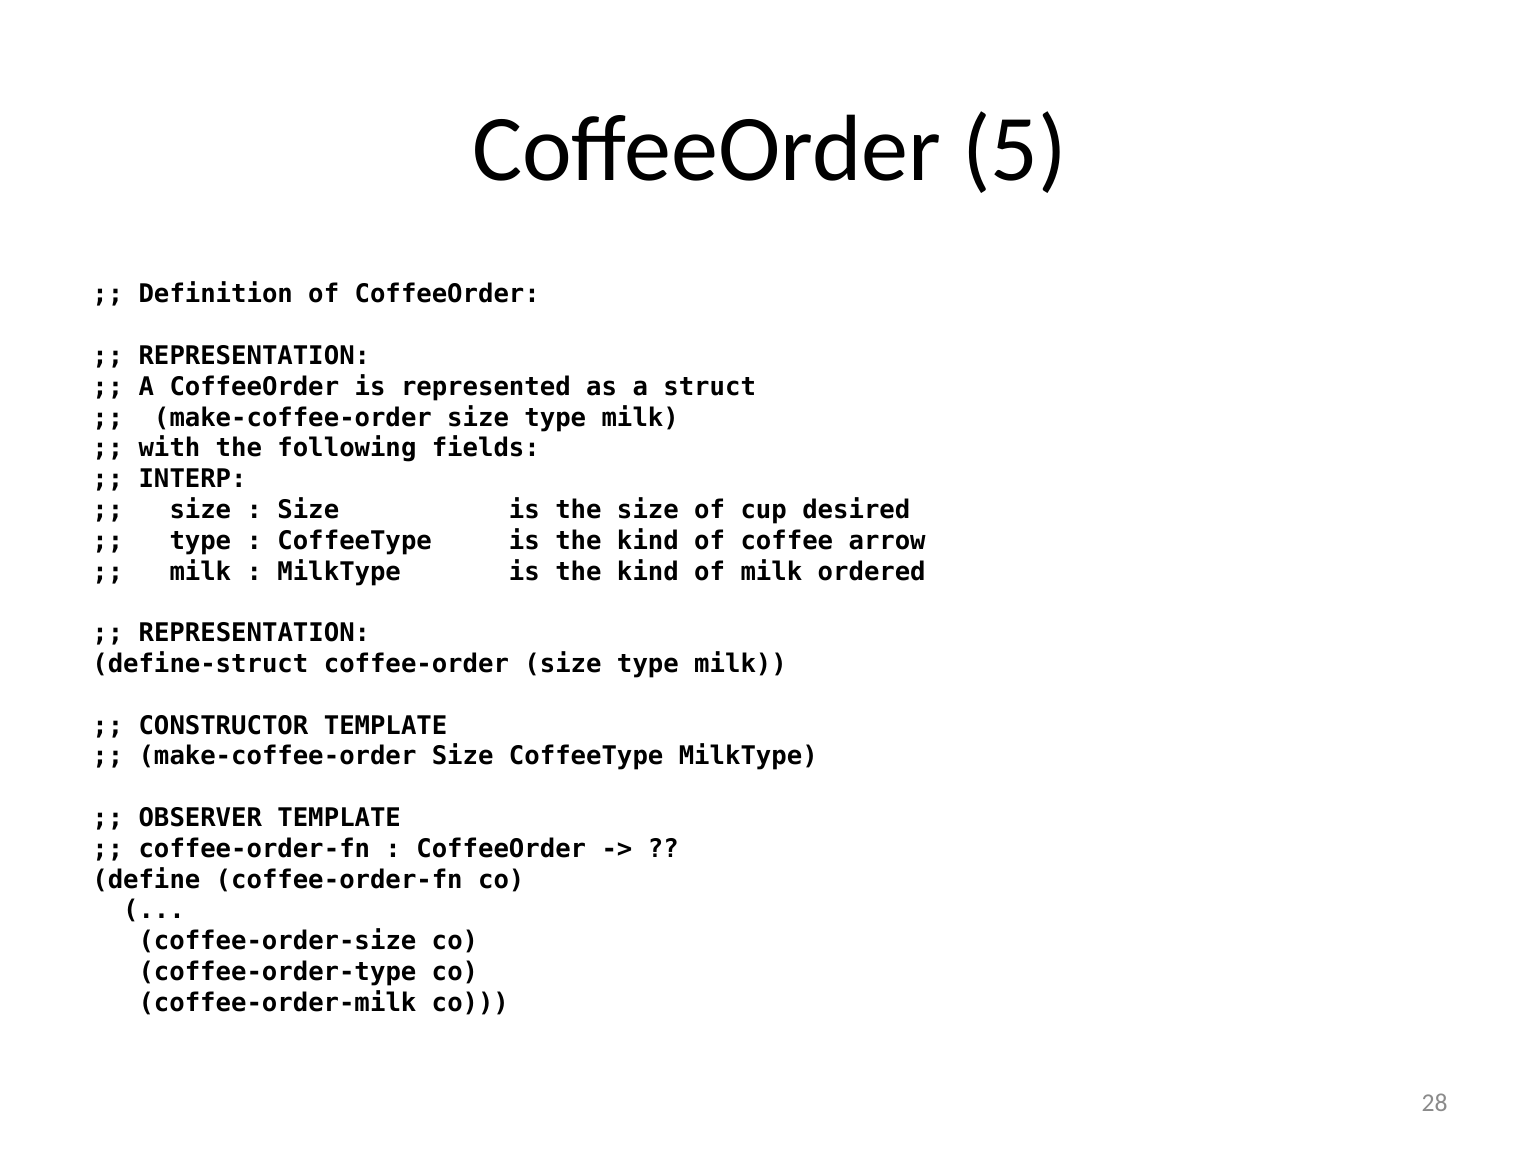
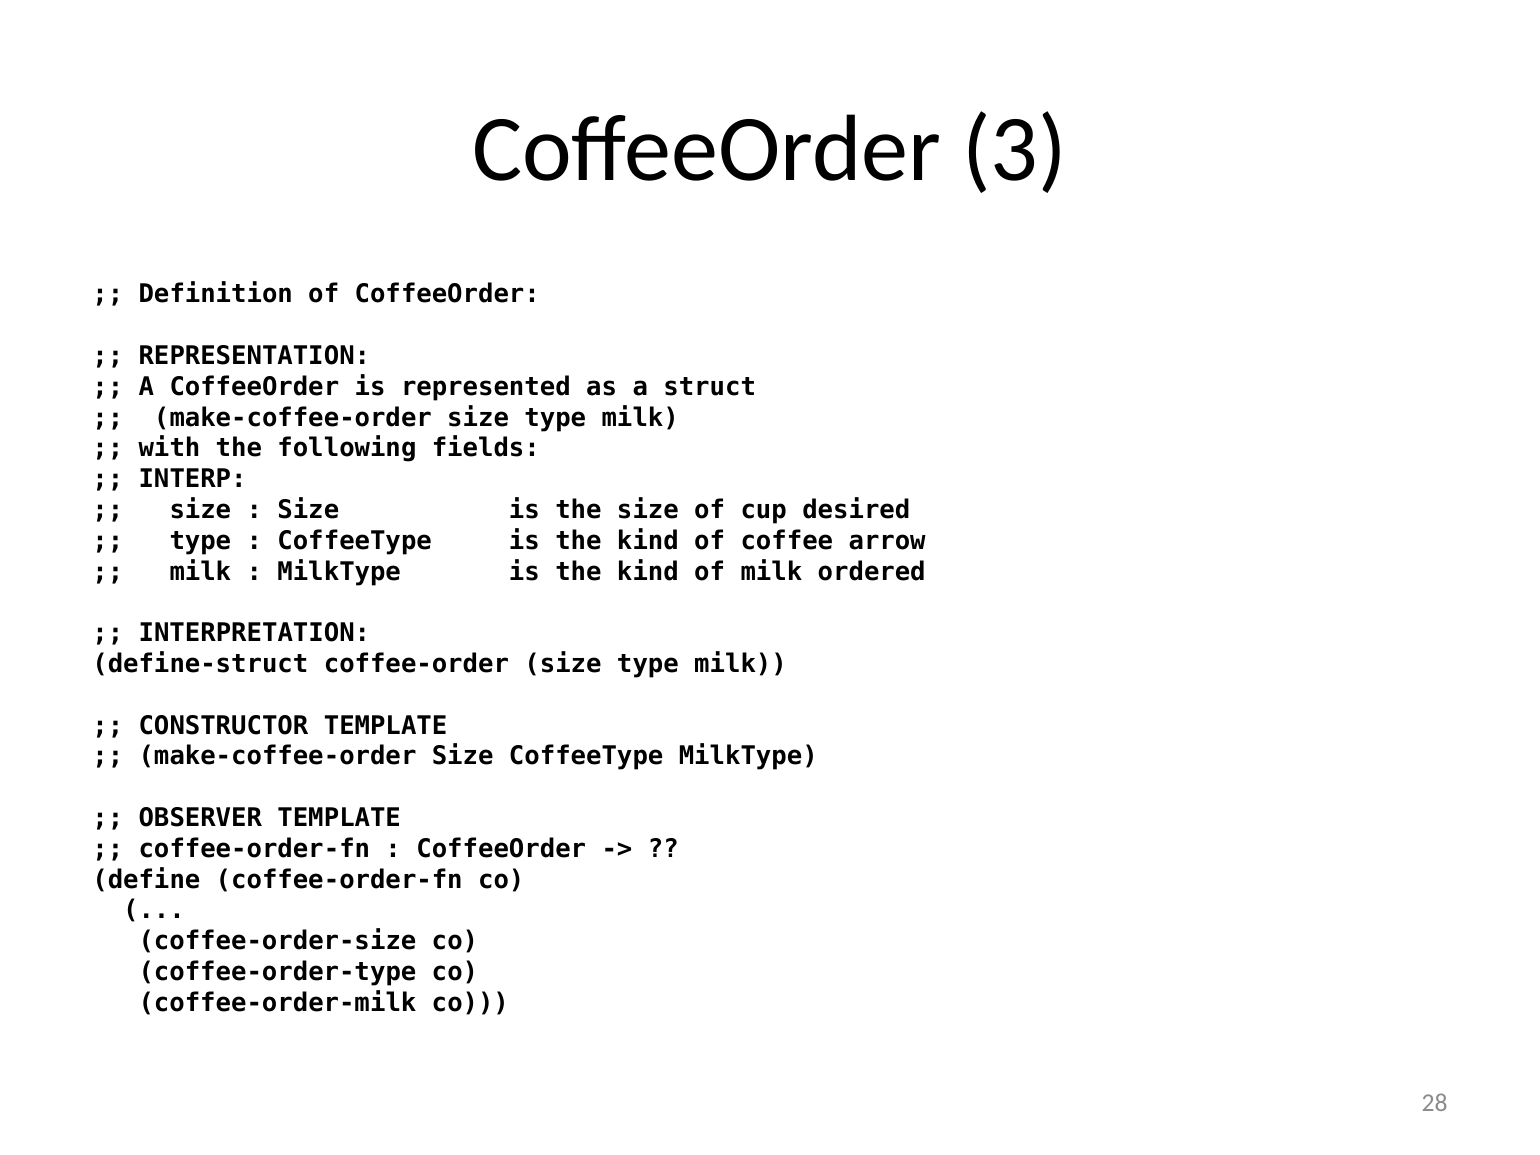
5: 5 -> 3
REPRESENTATION at (254, 633): REPRESENTATION -> INTERPRETATION
